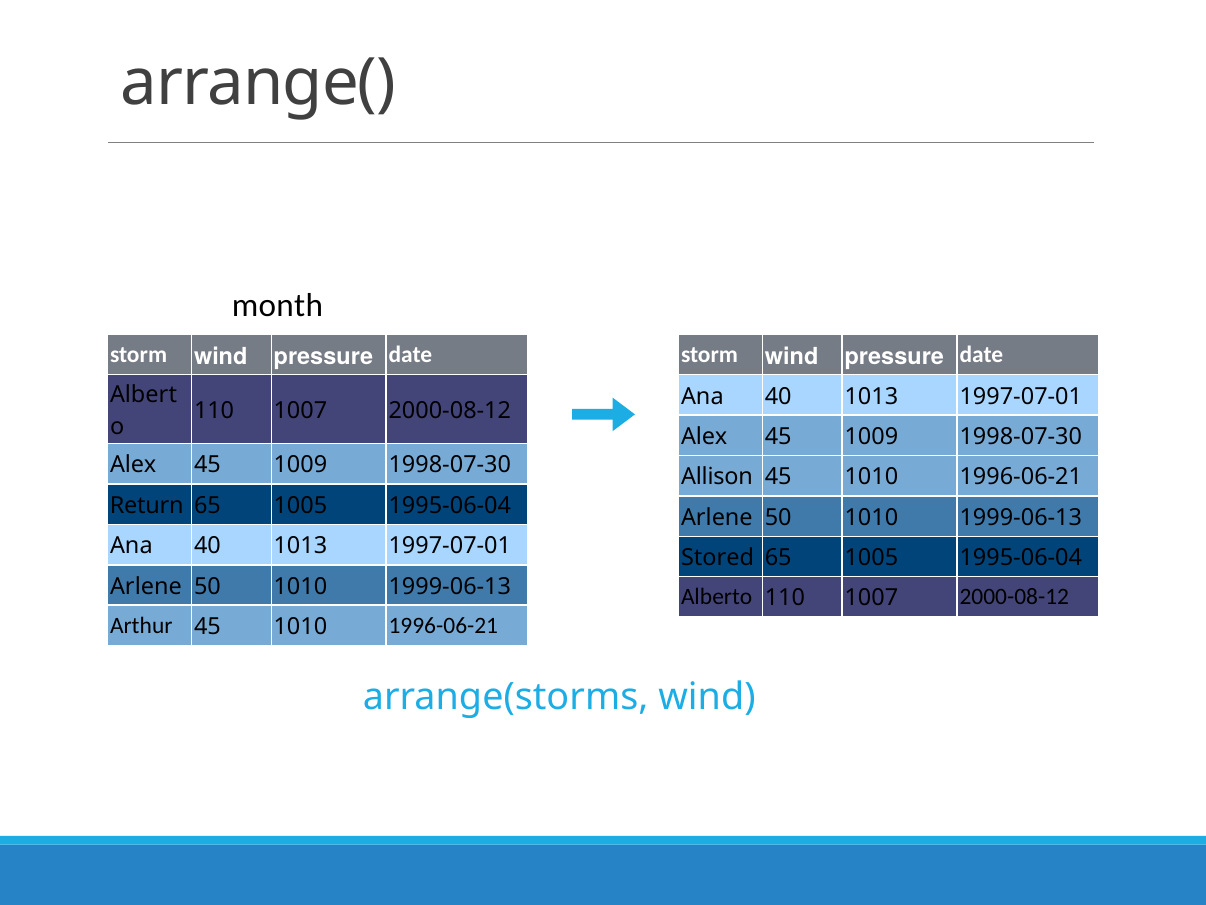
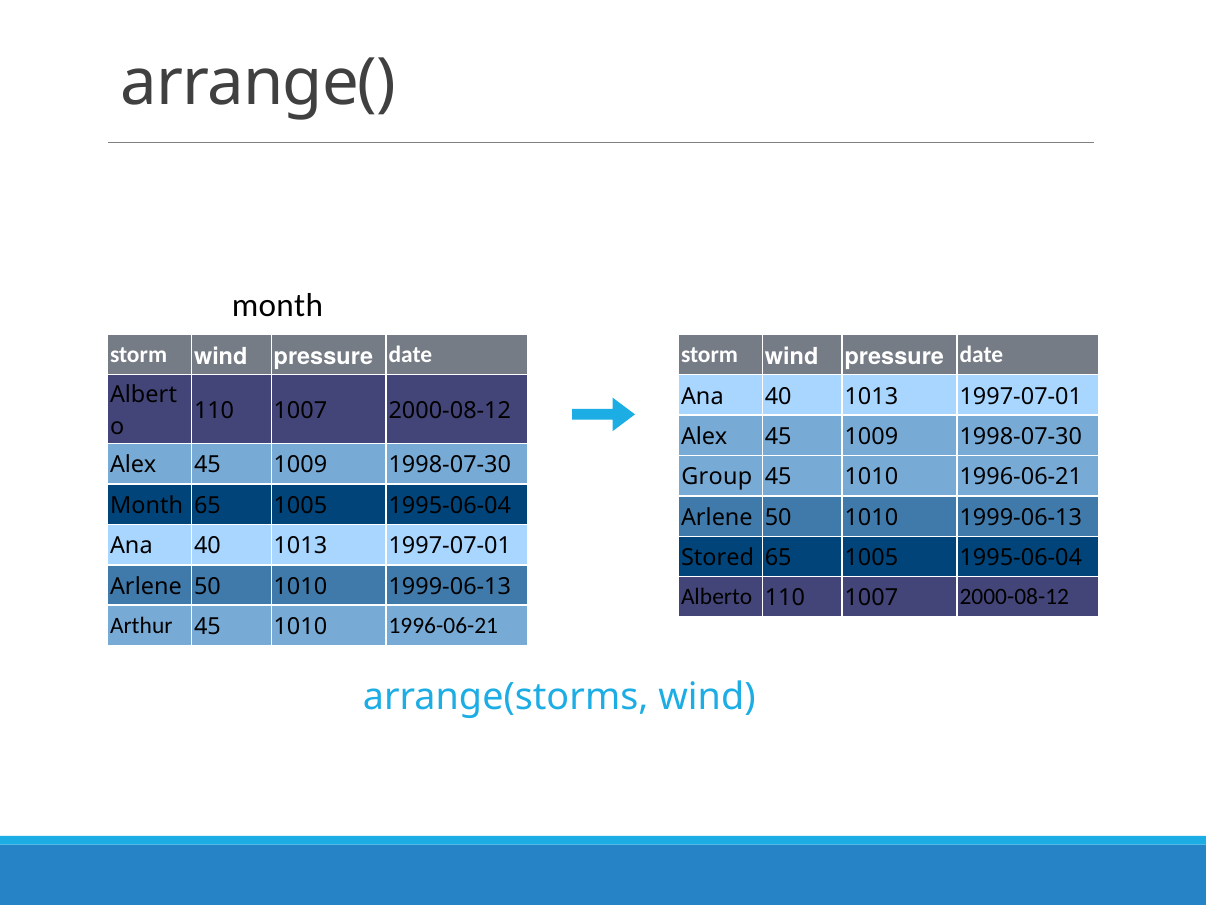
Allison: Allison -> Group
Return at (147, 505): Return -> Month
